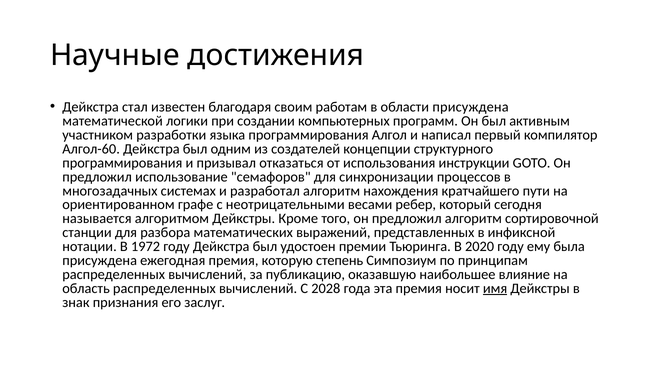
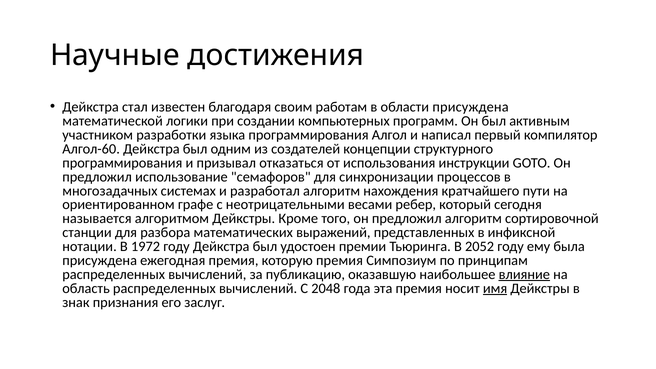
2020: 2020 -> 2052
которую степень: степень -> премия
влияние underline: none -> present
2028: 2028 -> 2048
